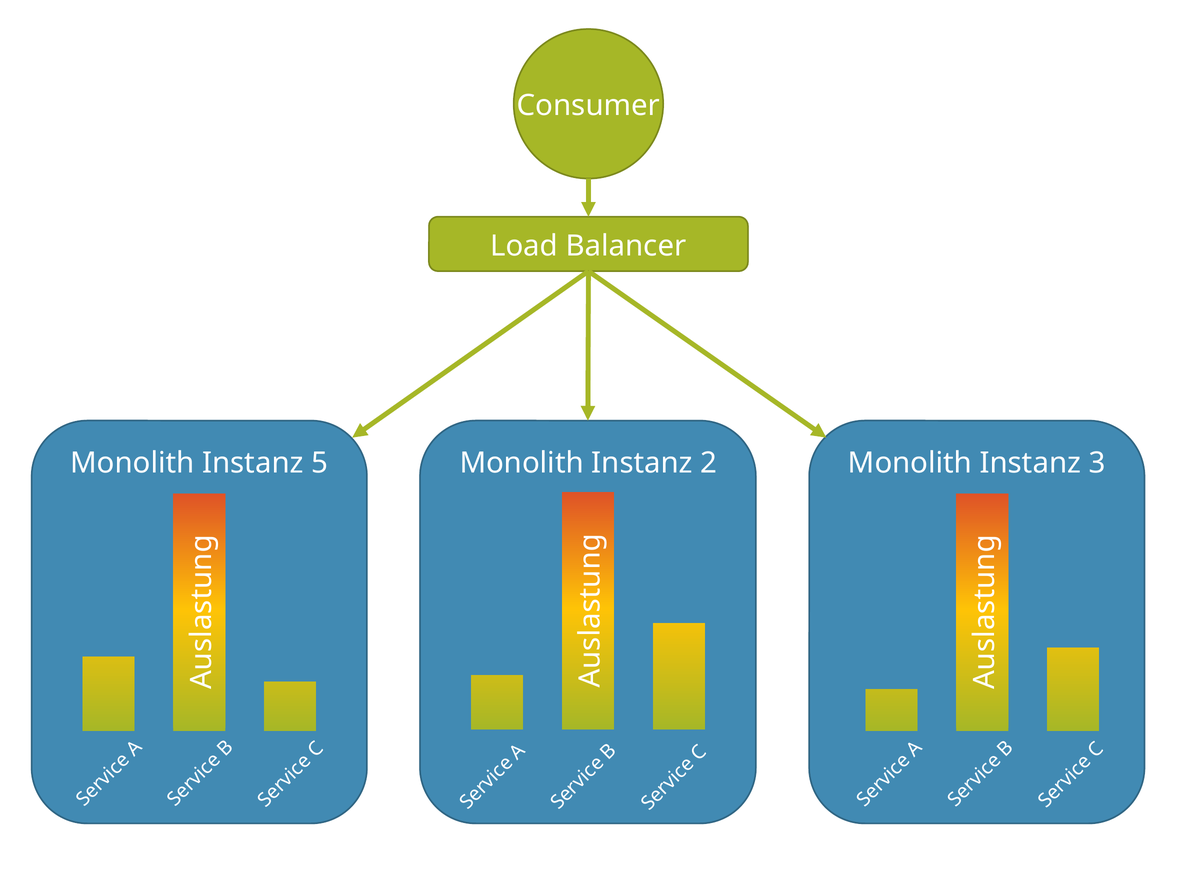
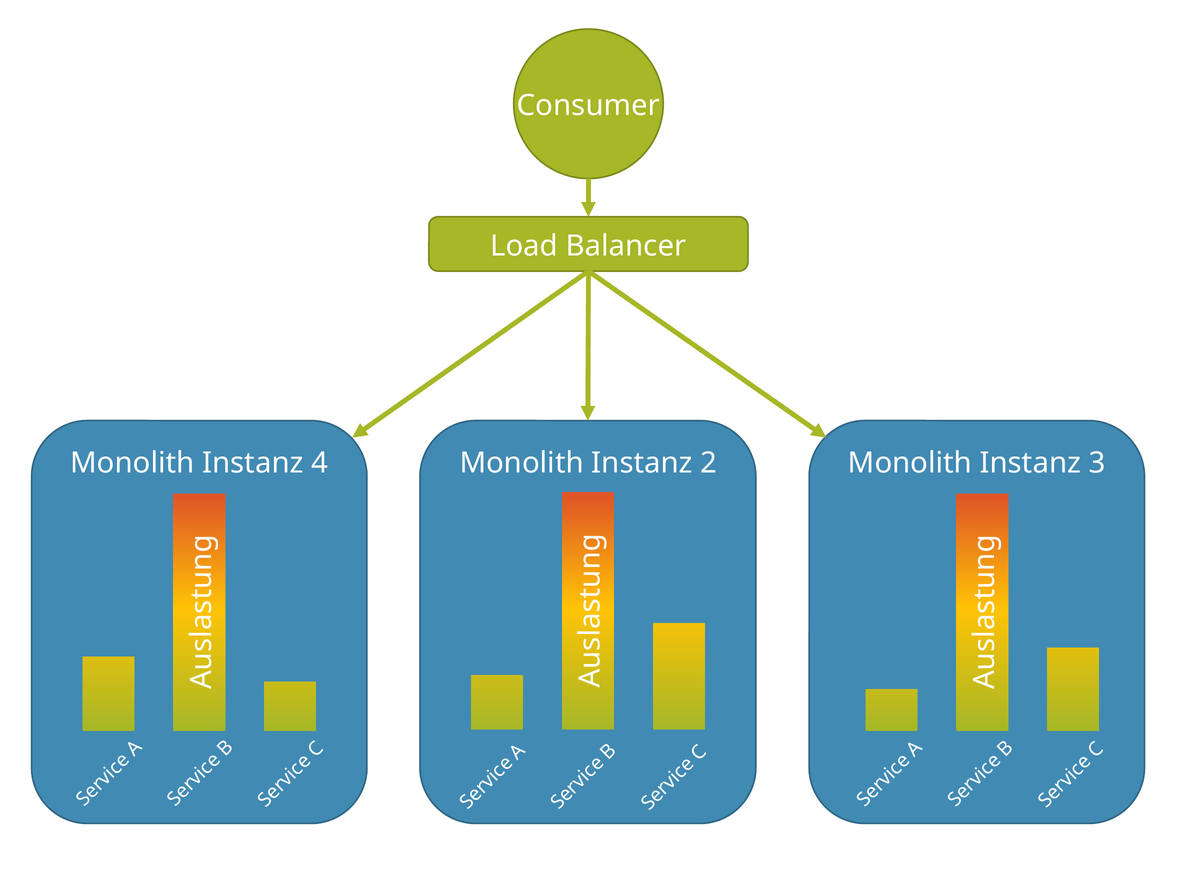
5: 5 -> 4
